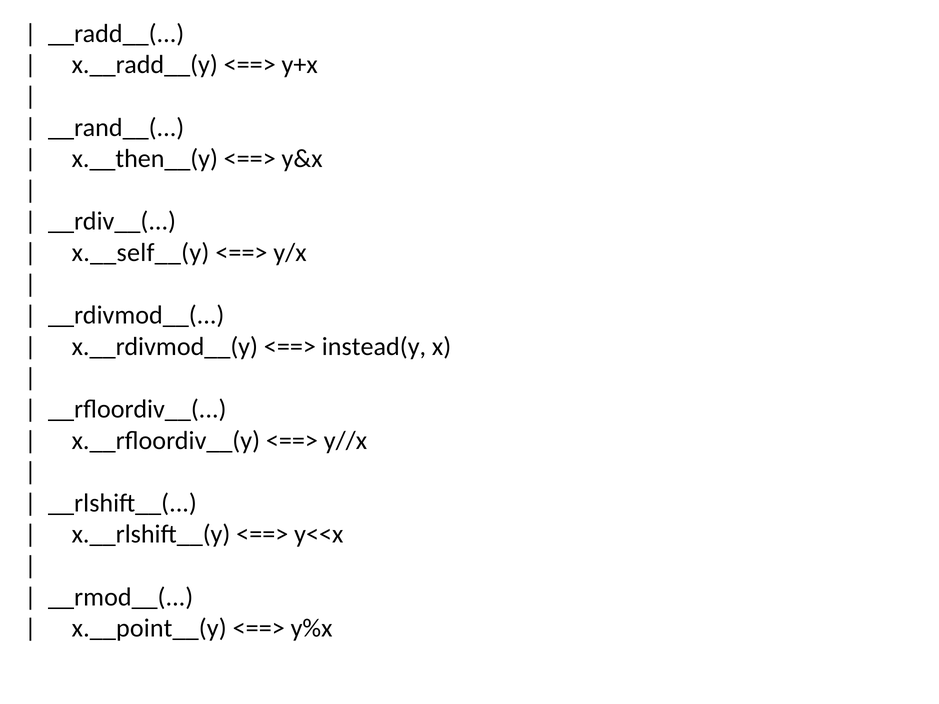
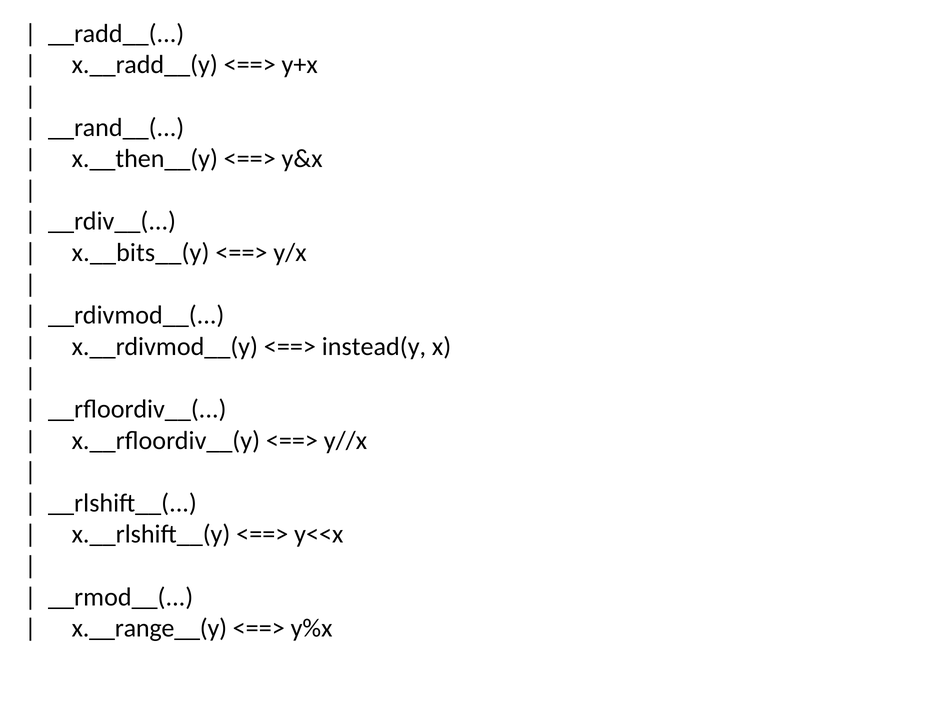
x.__self__(y: x.__self__(y -> x.__bits__(y
x.__point__(y: x.__point__(y -> x.__range__(y
